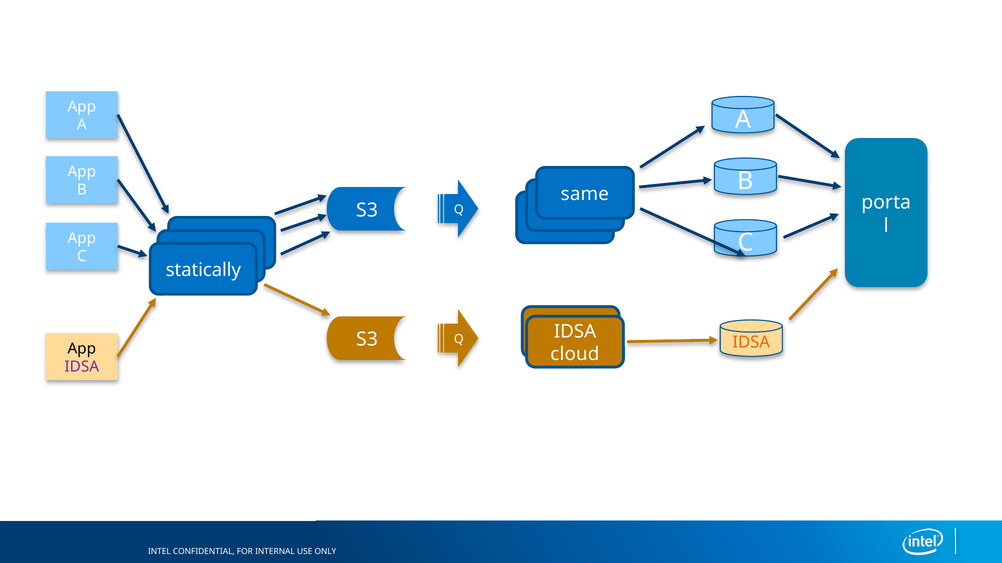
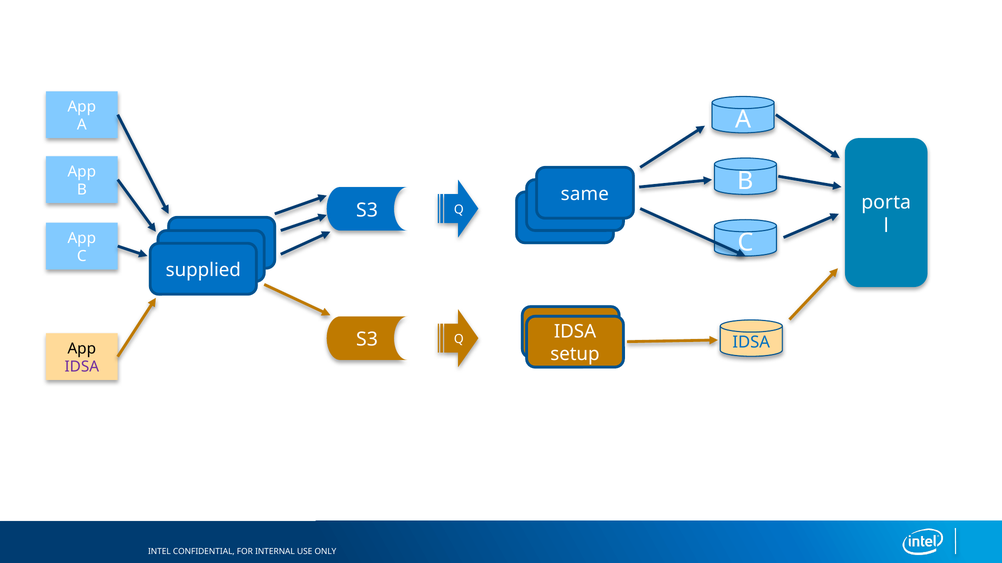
statically: statically -> supplied
IDSA at (751, 343) colour: orange -> blue
cloud: cloud -> setup
